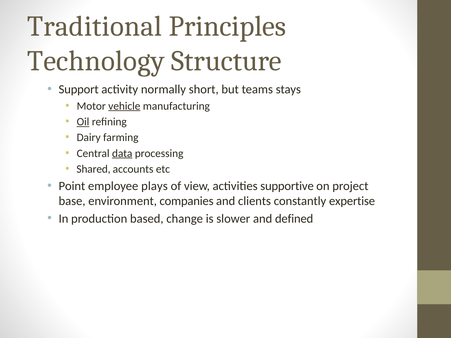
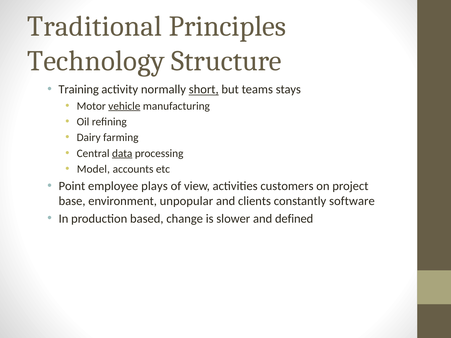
Support: Support -> Training
short underline: none -> present
Oil underline: present -> none
Shared: Shared -> Model
supportive: supportive -> customers
companies: companies -> unpopular
expertise: expertise -> software
